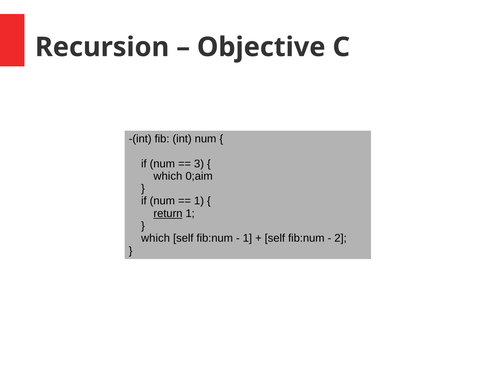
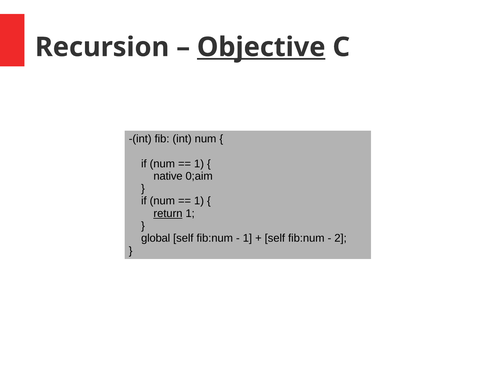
Objective underline: none -> present
3 at (199, 164): 3 -> 1
which at (168, 176): which -> native
which at (156, 239): which -> global
